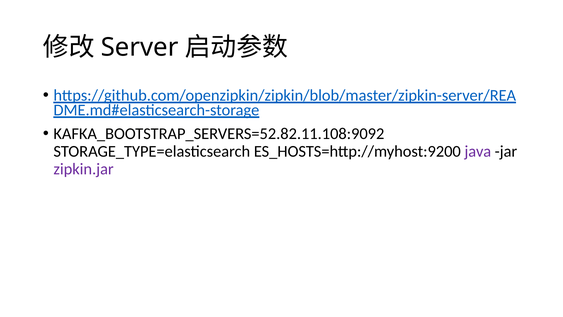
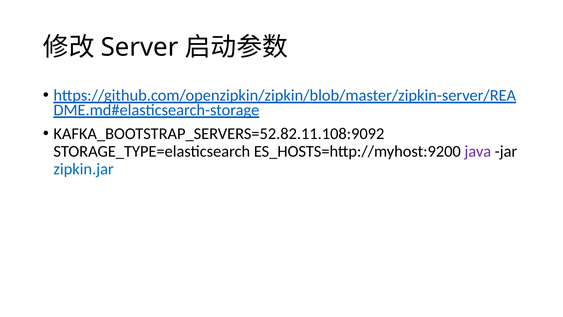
zipkin.jar colour: purple -> blue
